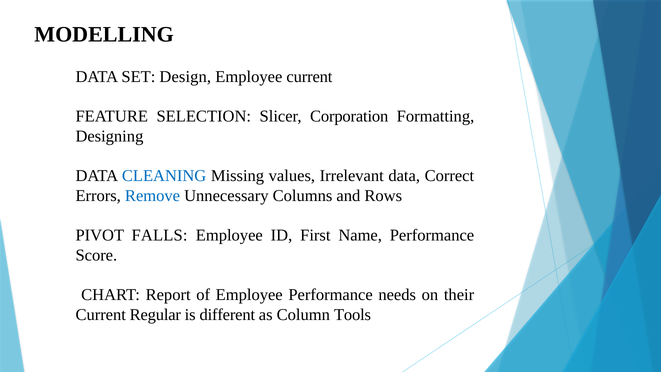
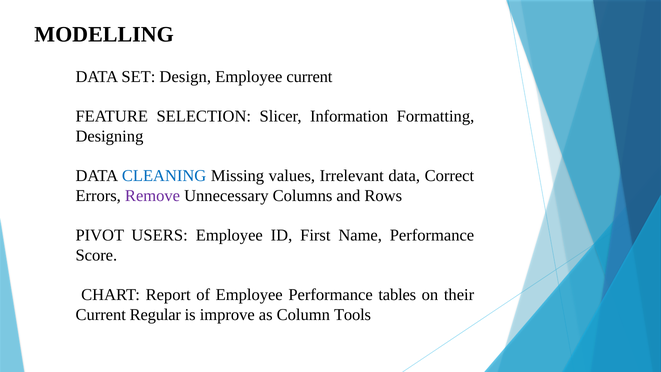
Corporation: Corporation -> Information
Remove colour: blue -> purple
FALLS: FALLS -> USERS
needs: needs -> tables
different: different -> improve
